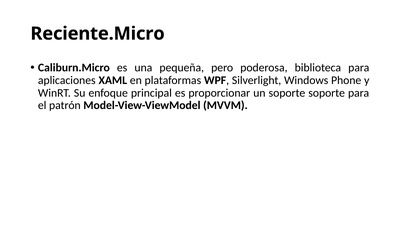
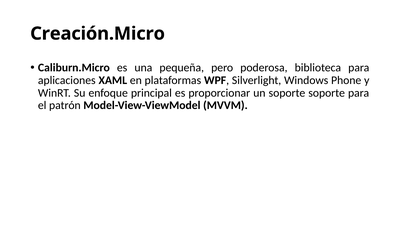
Reciente.Micro: Reciente.Micro -> Creación.Micro
